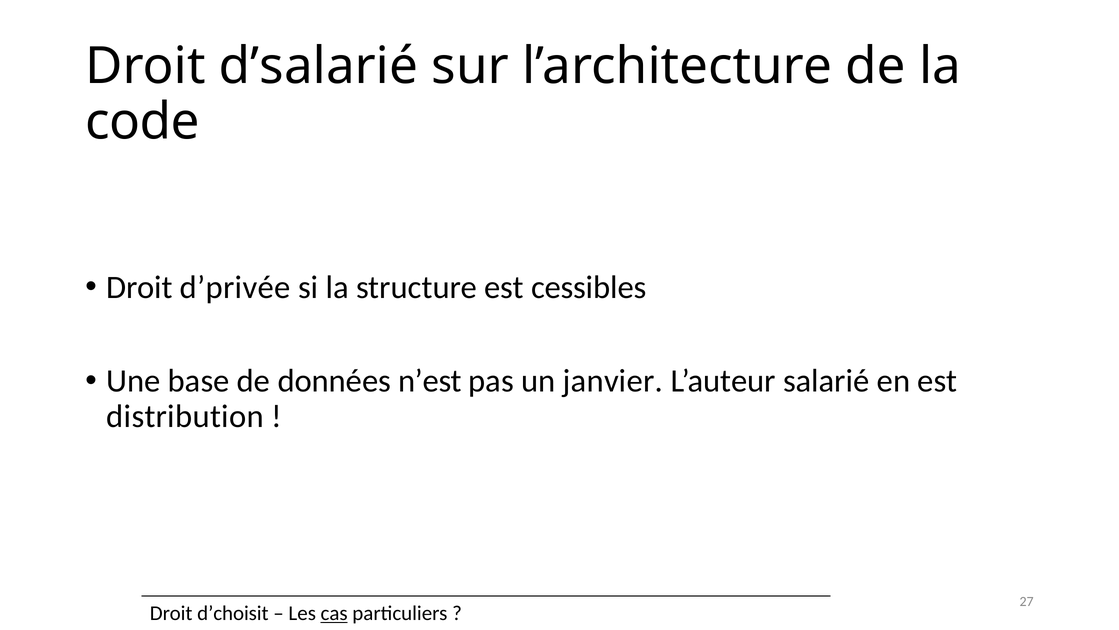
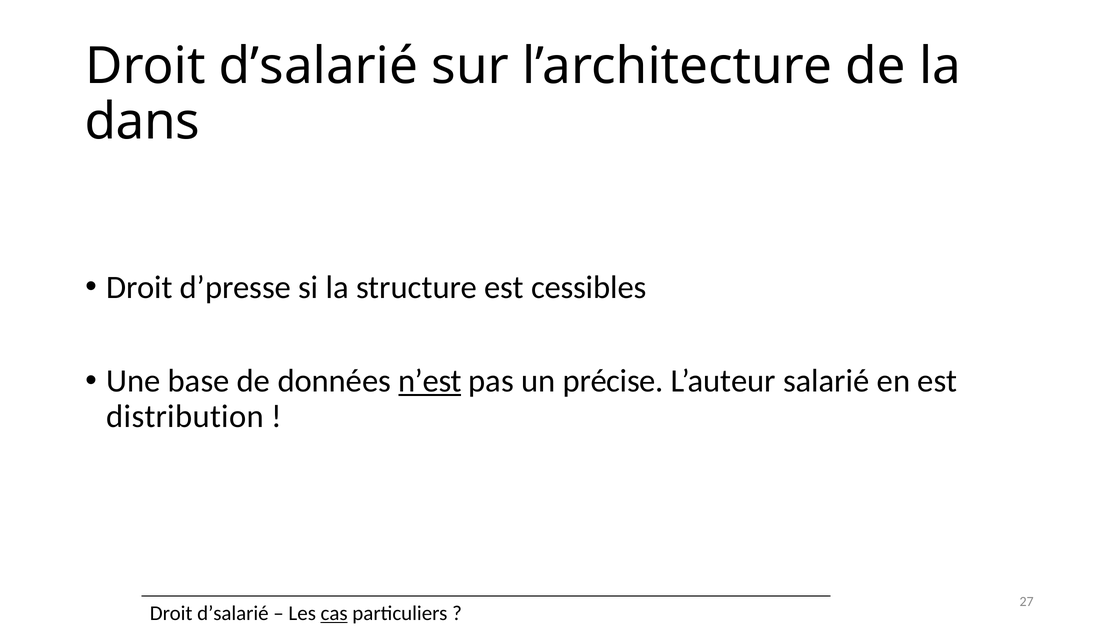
code: code -> dans
d’privée: d’privée -> d’presse
n’est underline: none -> present
janvier: janvier -> précise
d’choisit at (233, 613): d’choisit -> d’salarié
